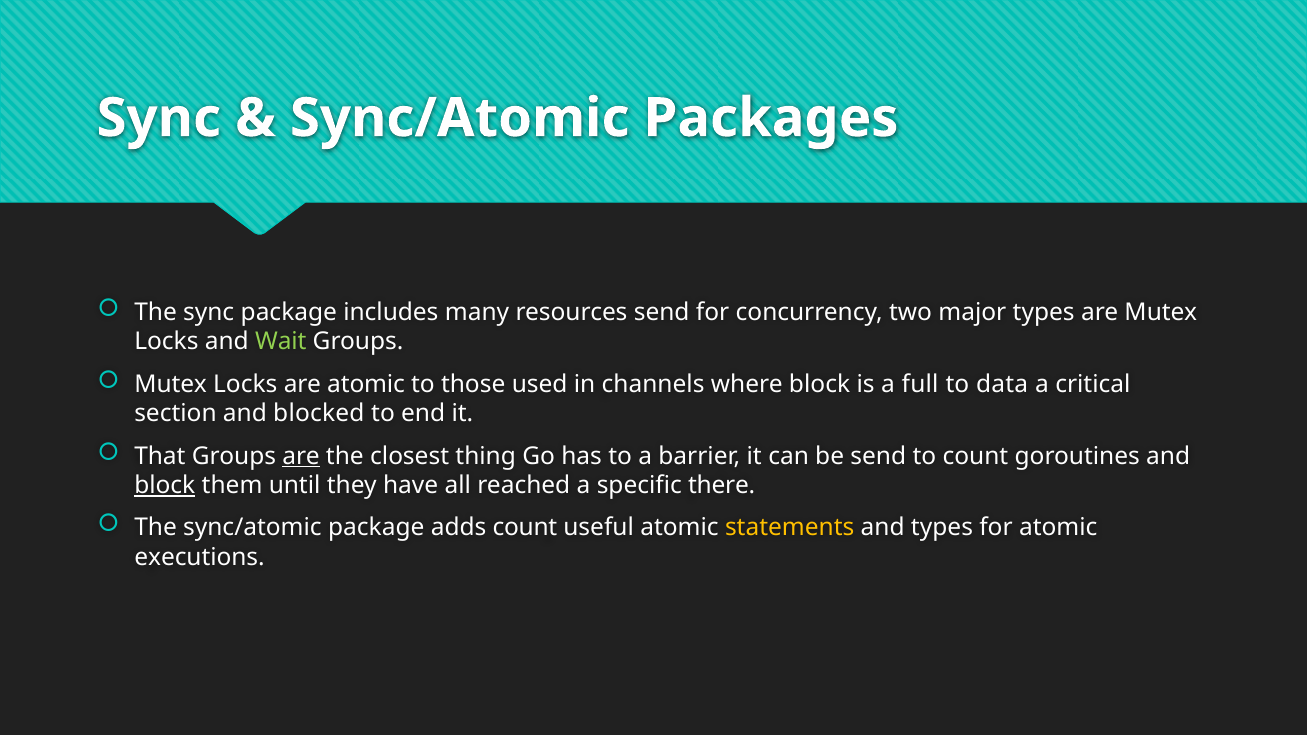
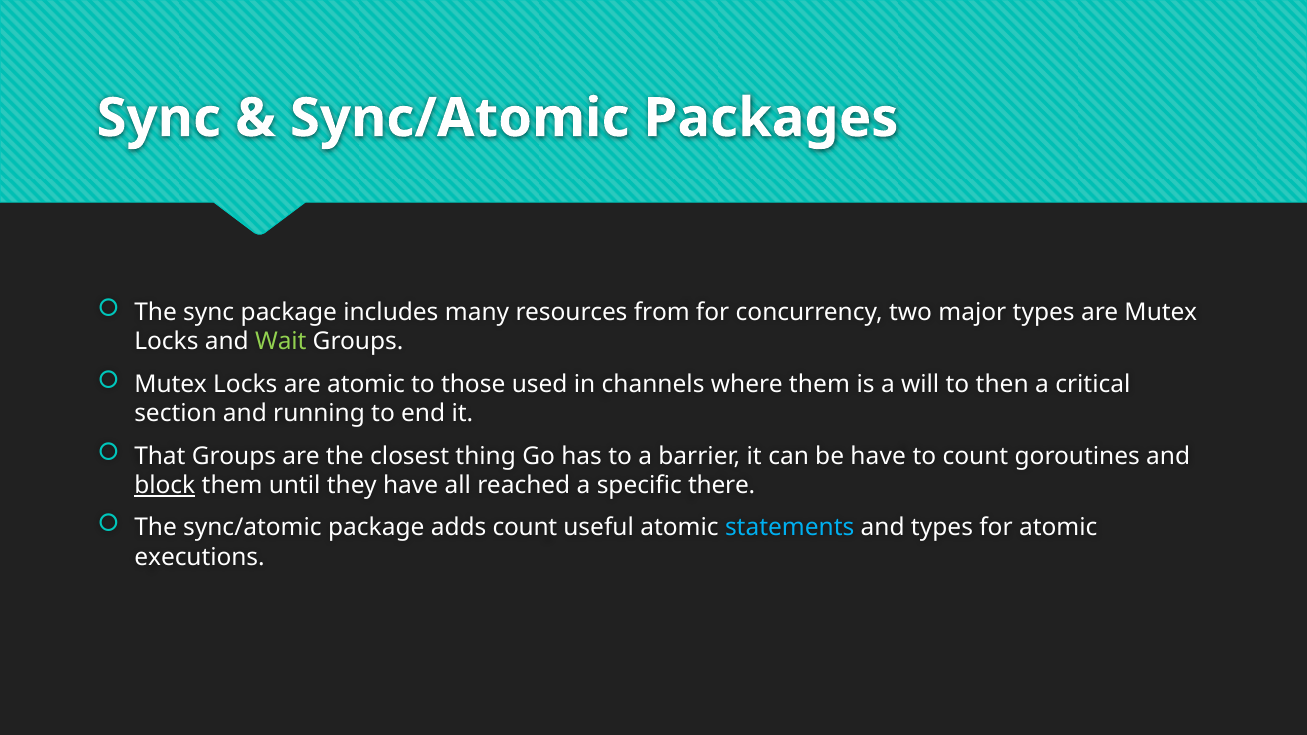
resources send: send -> from
where block: block -> them
full: full -> will
data: data -> then
blocked: blocked -> running
are at (301, 456) underline: present -> none
be send: send -> have
statements colour: yellow -> light blue
